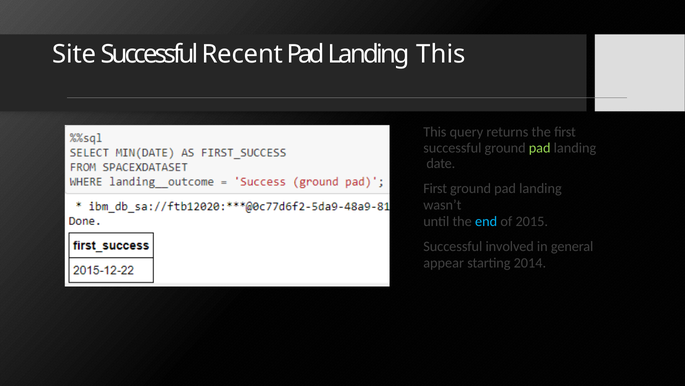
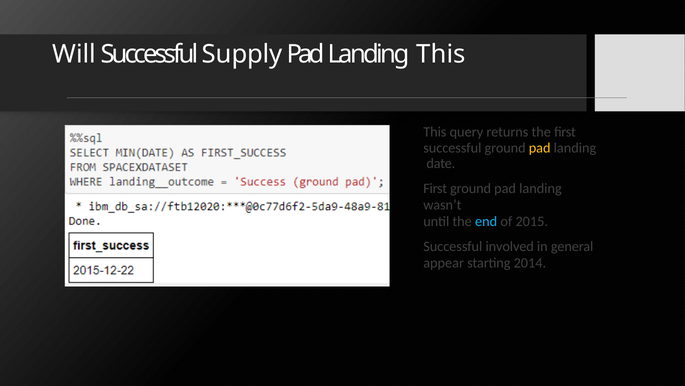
Site: Site -> Will
Recent: Recent -> Supply
pad at (540, 148) colour: light green -> yellow
